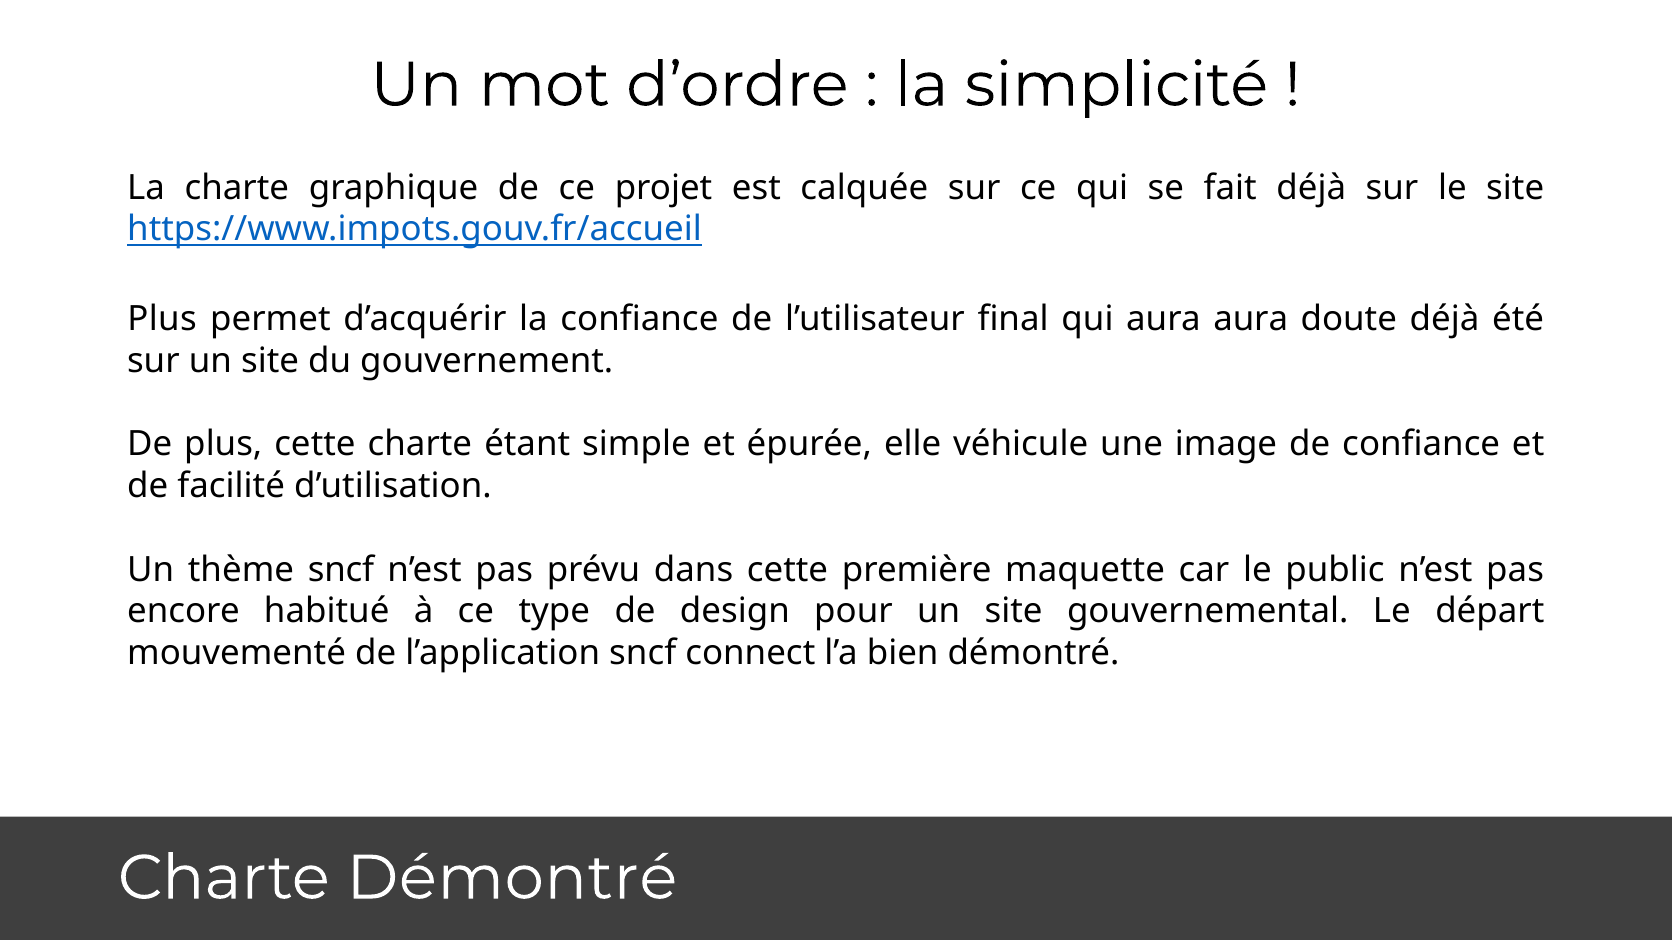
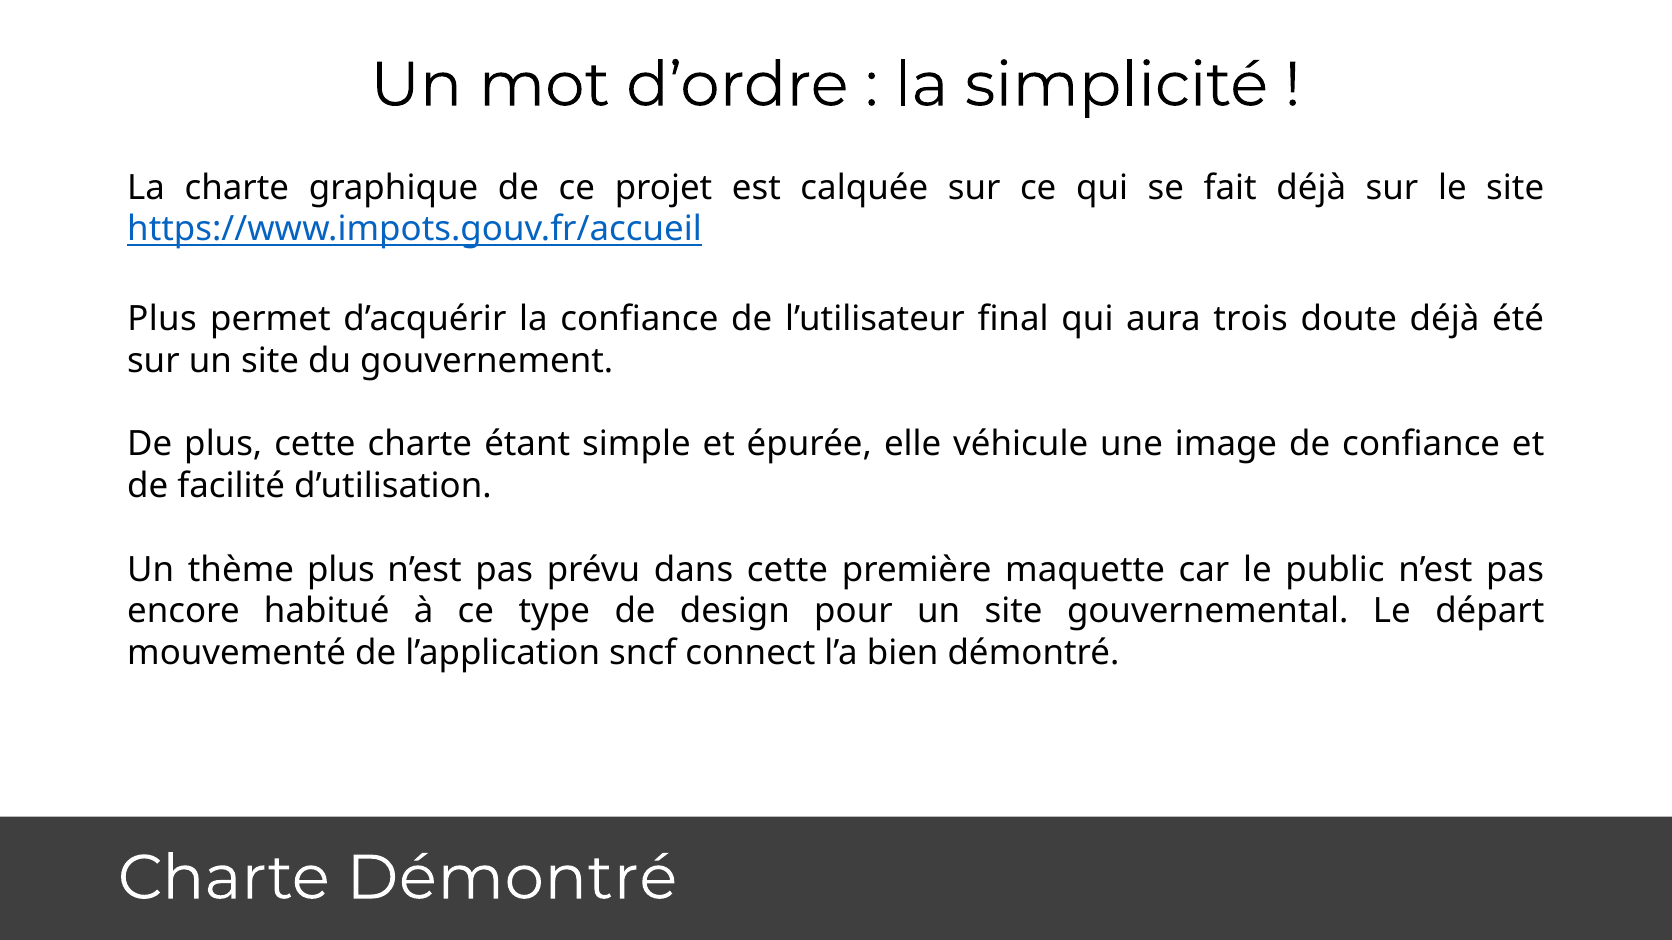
aura aura: aura -> trois
thème sncf: sncf -> plus
